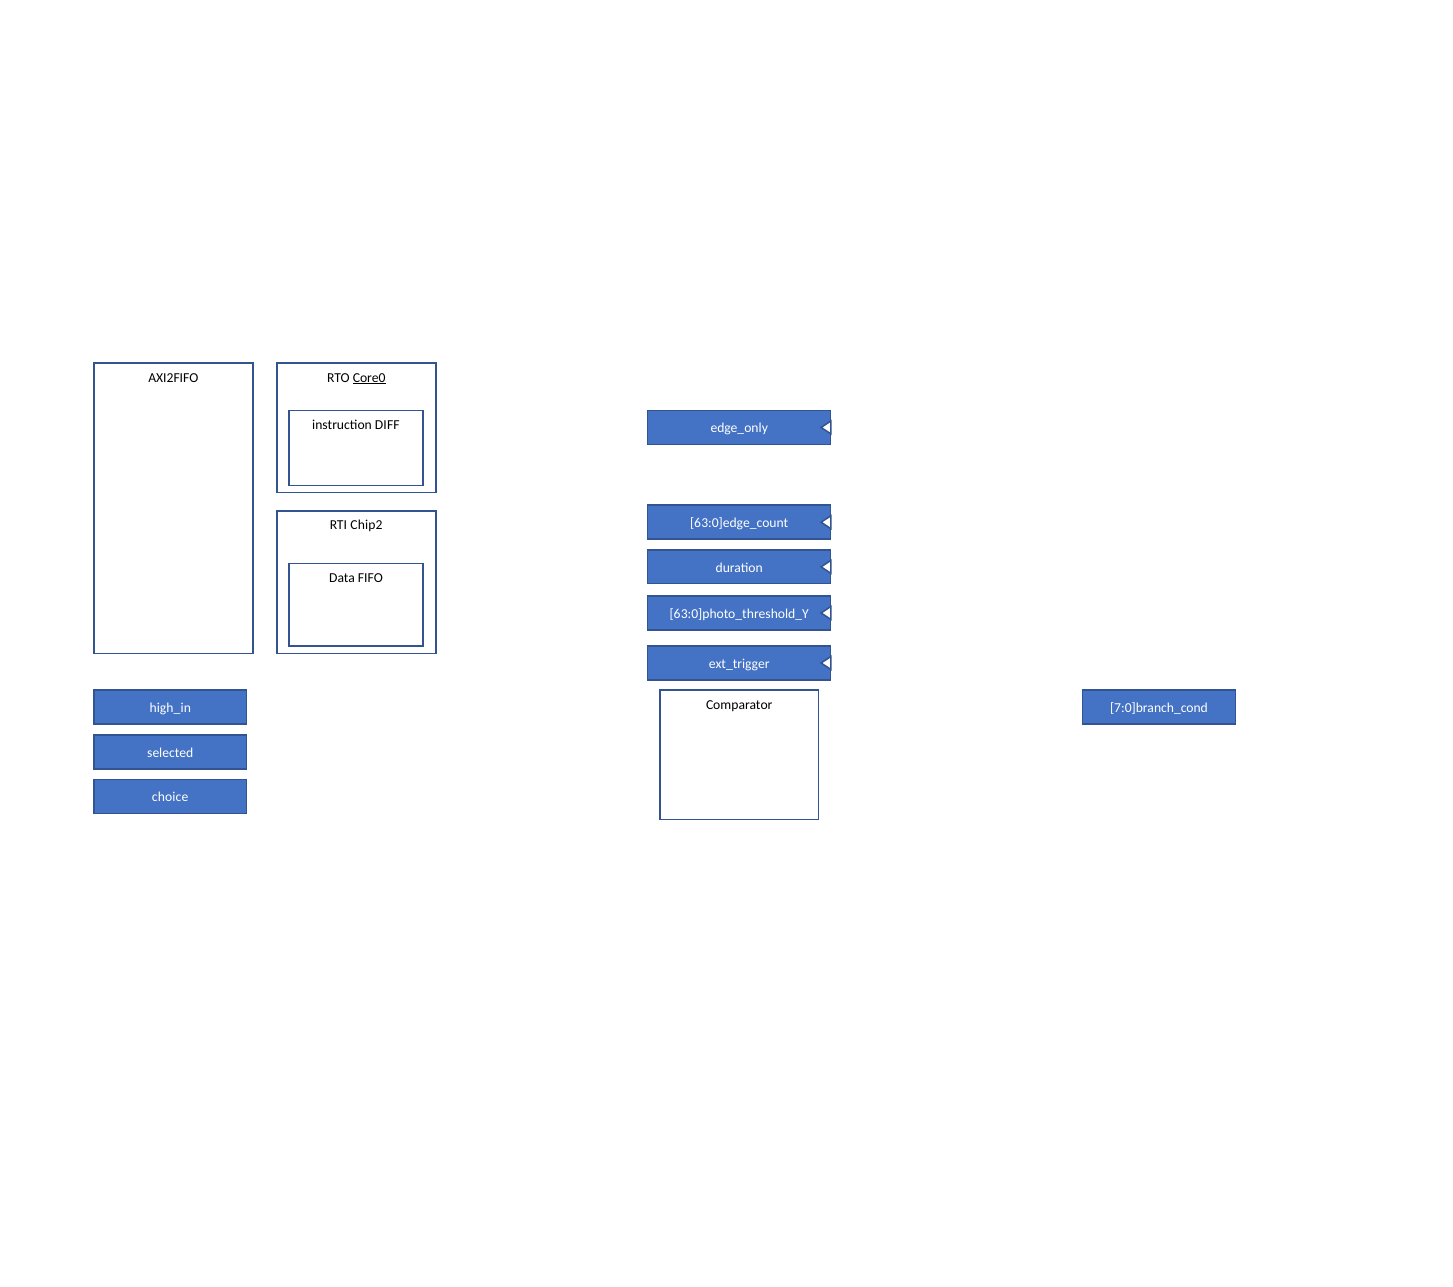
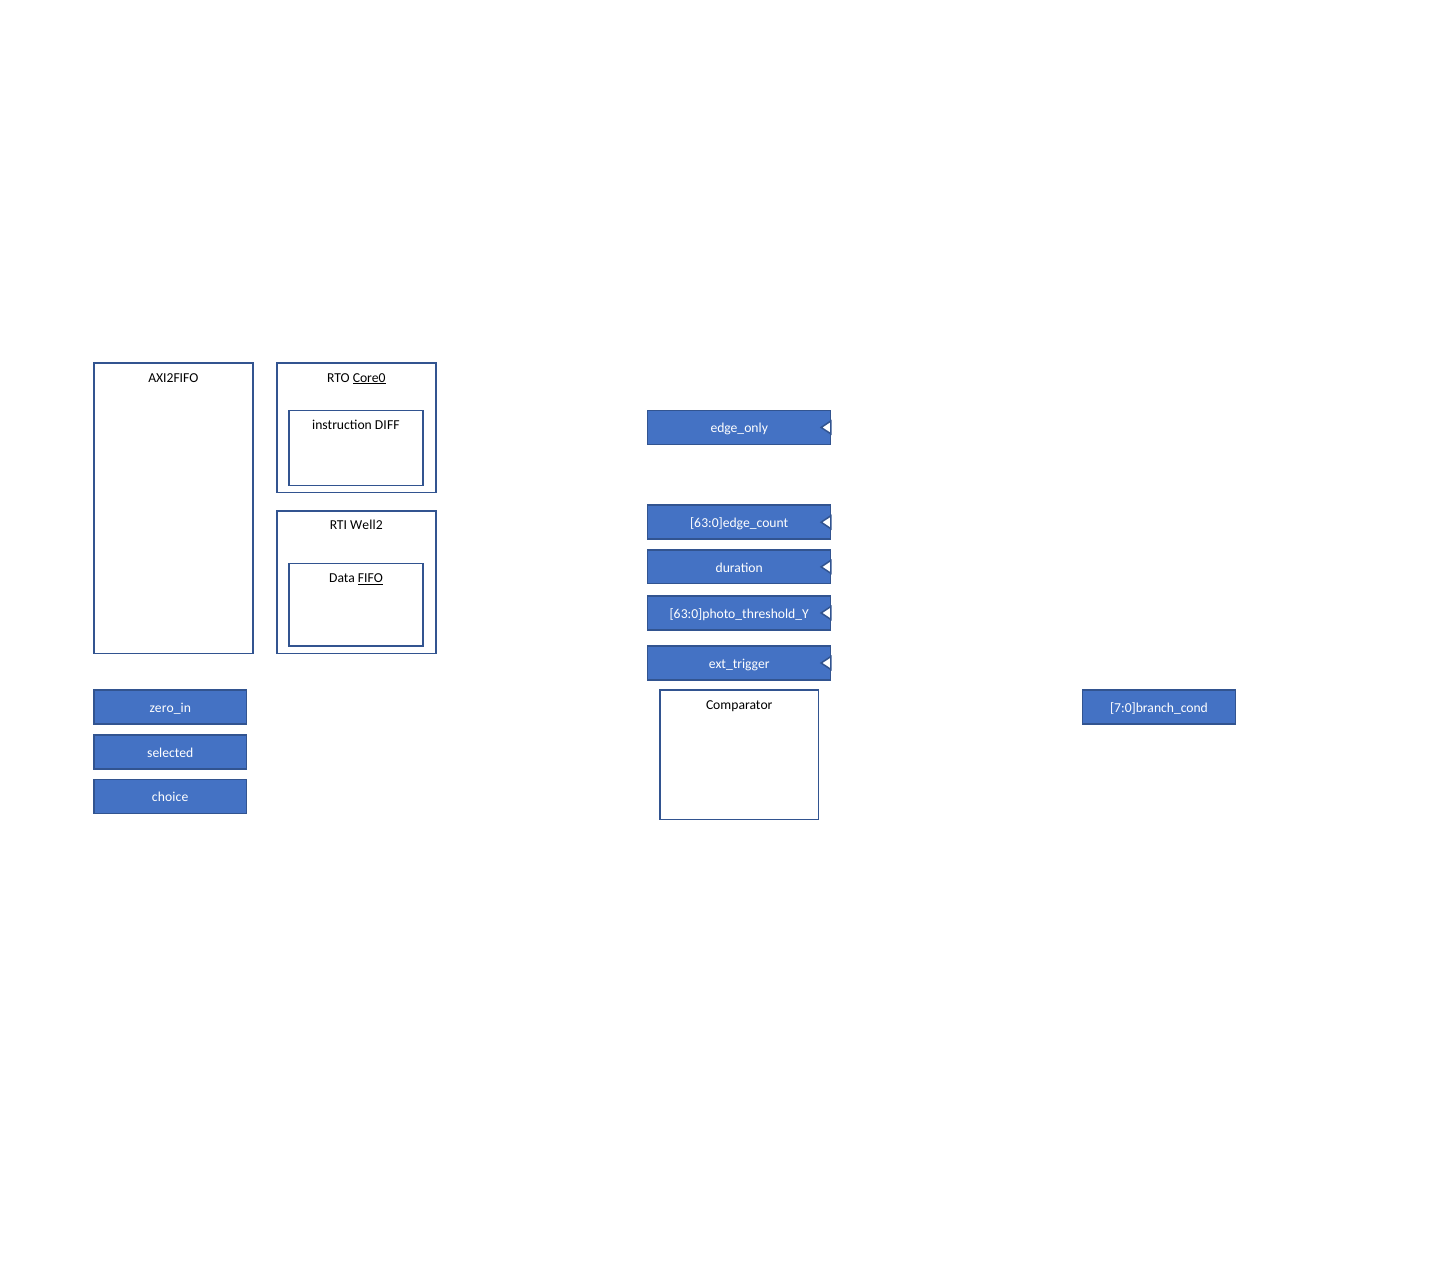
Chip2: Chip2 -> Well2
FIFO underline: none -> present
high_in: high_in -> zero_in
